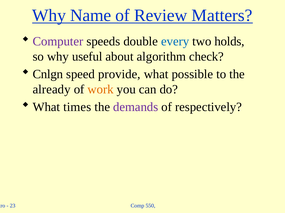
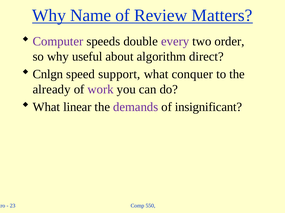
every colour: blue -> purple
holds: holds -> order
check: check -> direct
provide: provide -> support
possible: possible -> conquer
work colour: orange -> purple
times: times -> linear
respectively: respectively -> insignificant
